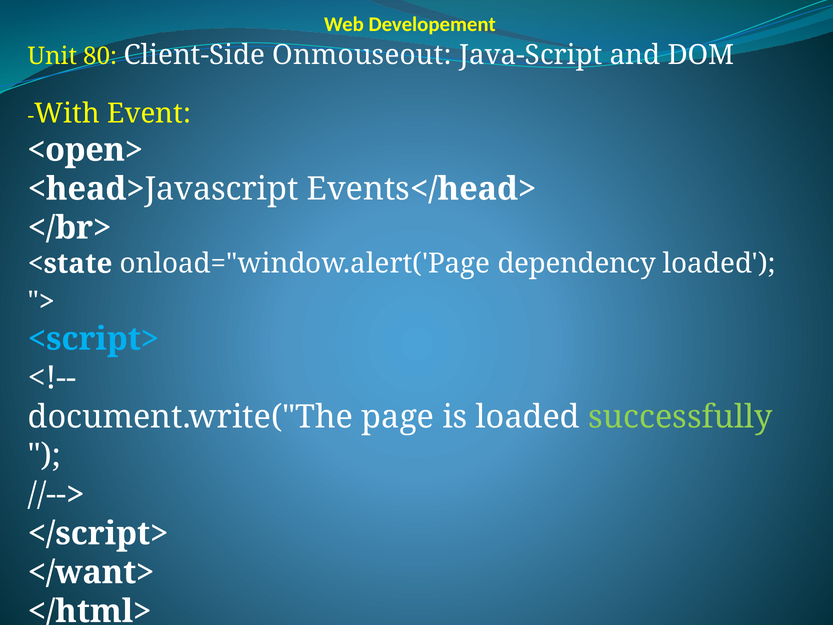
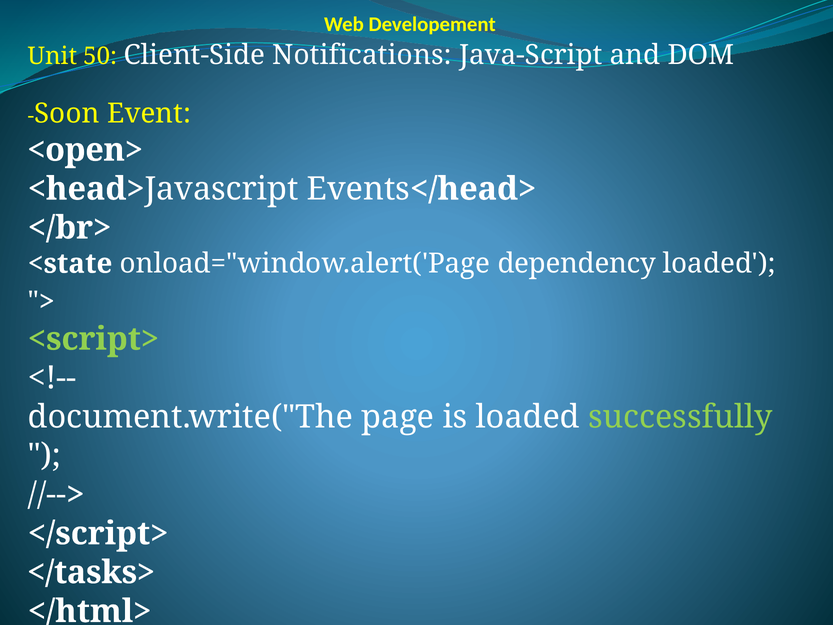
80: 80 -> 50
Onmouseout: Onmouseout -> Notifications
With: With -> Soon
<script> colour: light blue -> light green
</want>: </want> -> </tasks>
